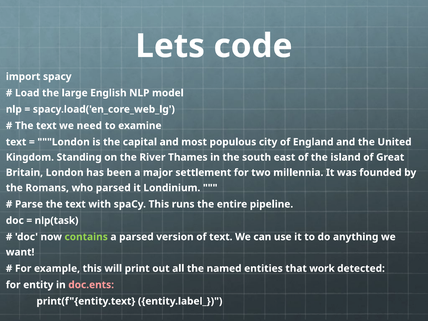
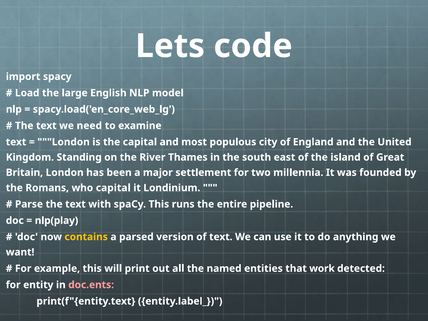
who parsed: parsed -> capital
nlp(task: nlp(task -> nlp(play
contains colour: light green -> yellow
